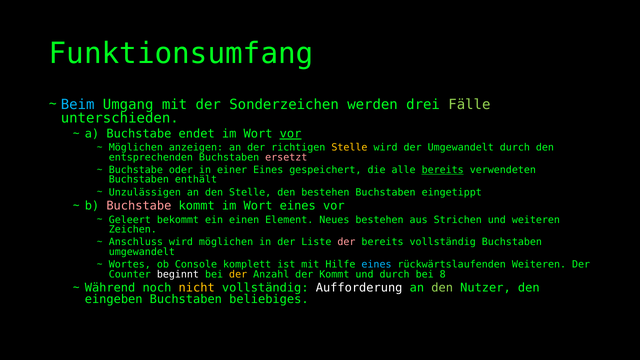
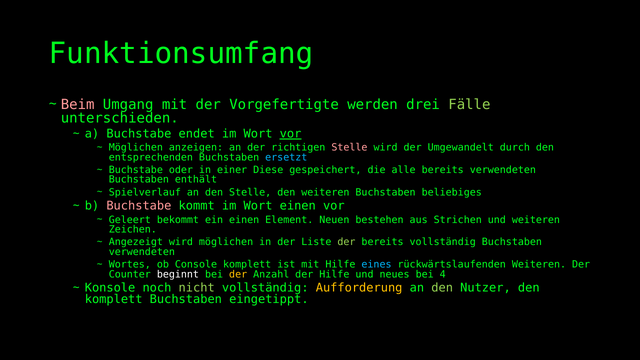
Beim colour: light blue -> pink
Sonderzeichen: Sonderzeichen -> Vorgefertigte
Stelle at (349, 148) colour: yellow -> pink
ersetzt colour: pink -> light blue
einer Eines: Eines -> Diese
bereits at (443, 170) underline: present -> none
Unzulässigen: Unzulässigen -> Spielverlauf
den bestehen: bestehen -> weiteren
eingetippt: eingetippt -> beliebiges
Wort eines: eines -> einen
Neues: Neues -> Neuen
Anschluss: Anschluss -> Angezeigt
der at (346, 242) colour: pink -> light green
umgewandelt at (142, 252): umgewandelt -> verwendeten
der Kommt: Kommt -> Hilfe
und durch: durch -> neues
8: 8 -> 4
Während: Während -> Konsole
nicht colour: yellow -> light green
Aufforderung colour: white -> yellow
eingeben at (114, 300): eingeben -> komplett
beliebiges: beliebiges -> eingetippt
